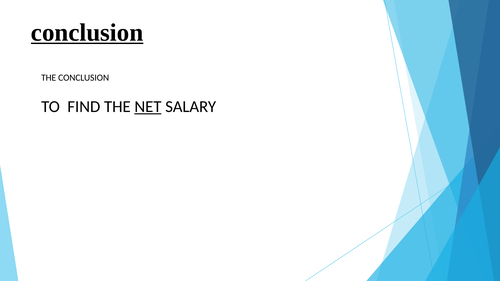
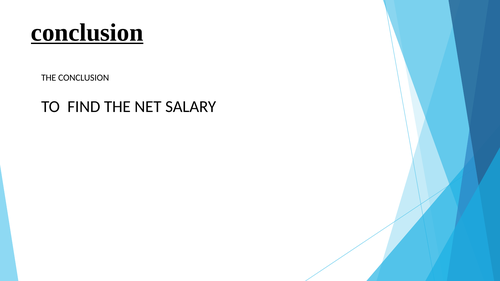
NET underline: present -> none
